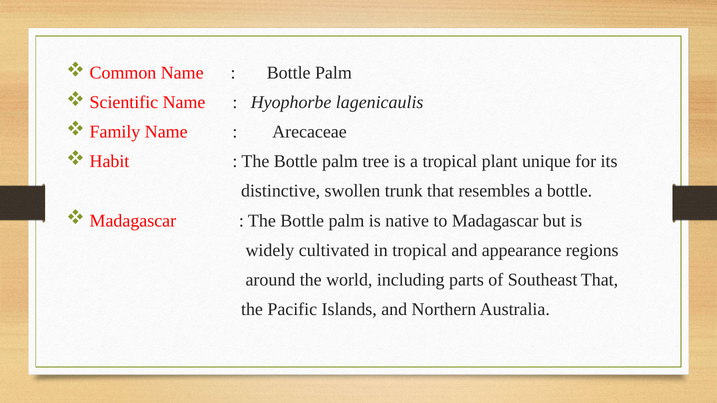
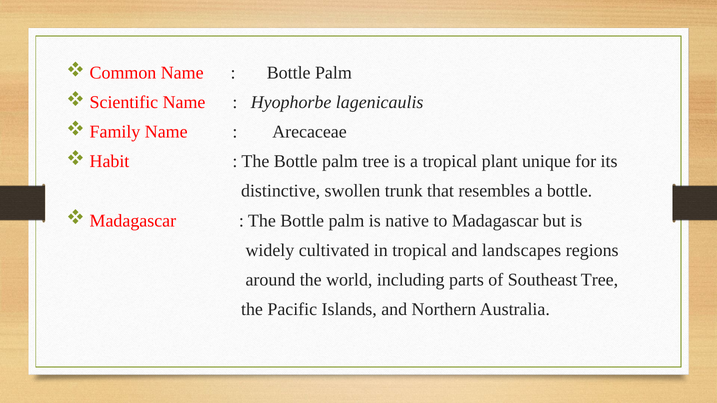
appearance: appearance -> landscapes
Southeast That: That -> Tree
